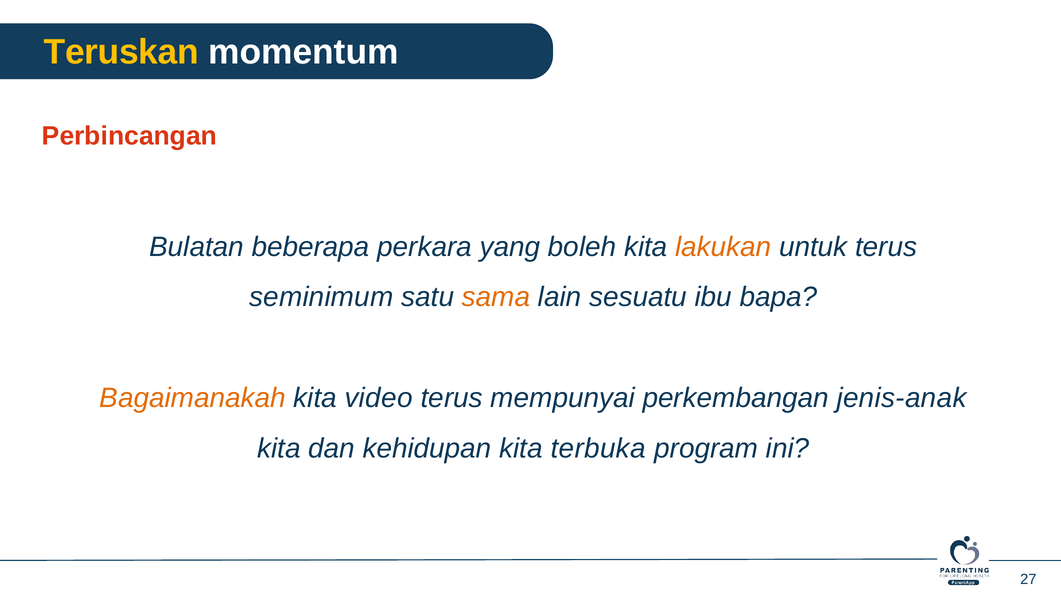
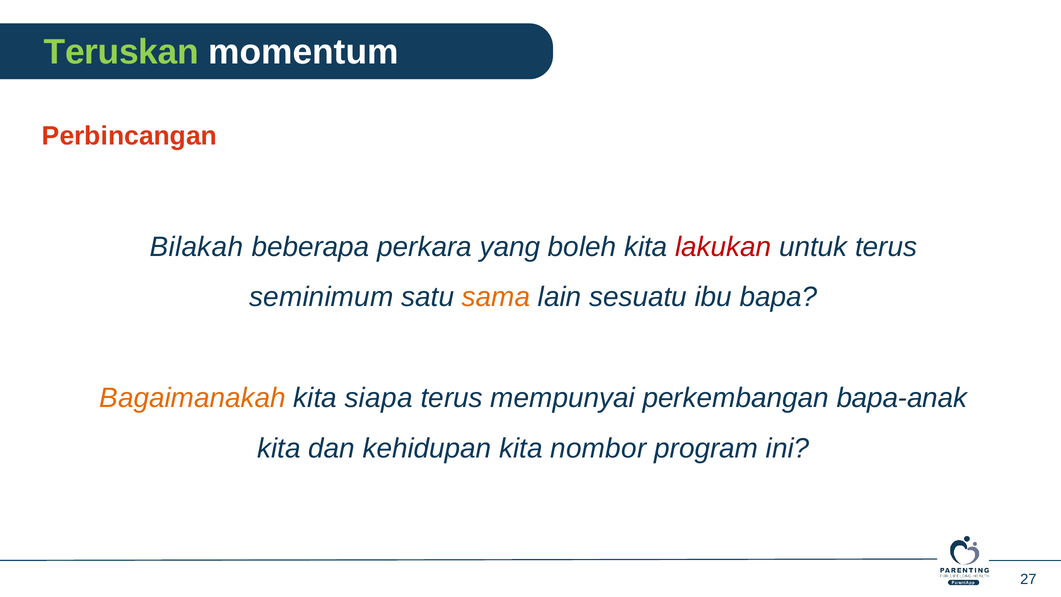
Teruskan colour: yellow -> light green
Bulatan: Bulatan -> Bilakah
lakukan colour: orange -> red
video: video -> siapa
jenis-anak: jenis-anak -> bapa-anak
terbuka: terbuka -> nombor
